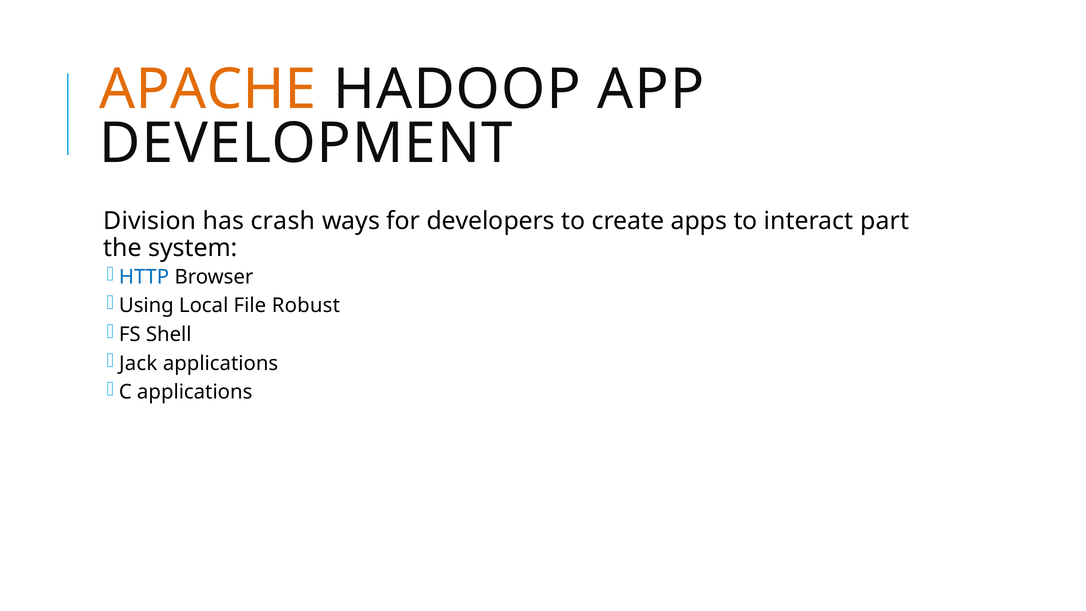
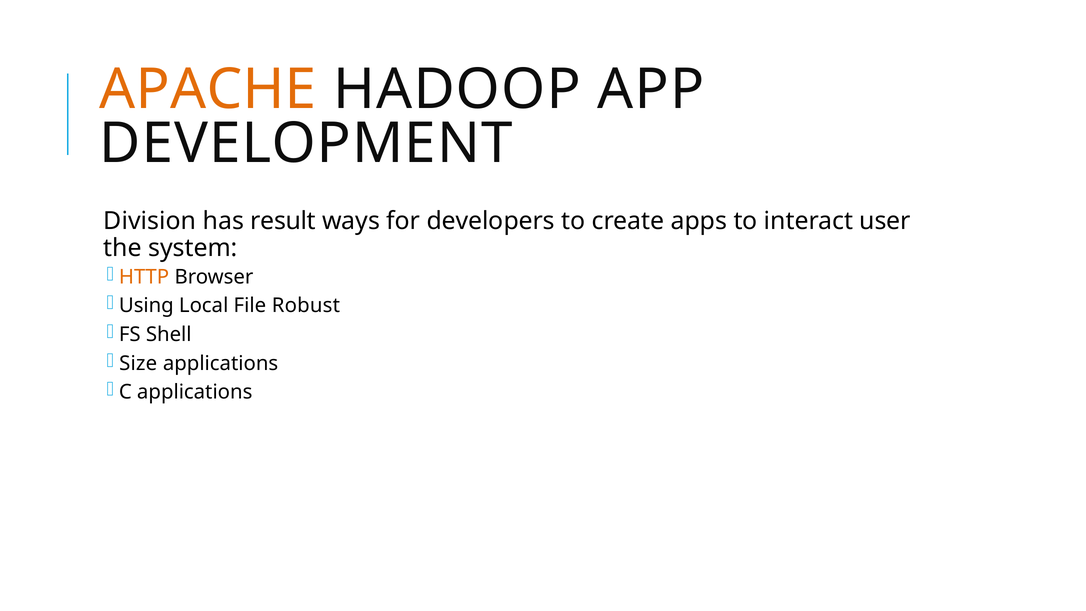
crash: crash -> result
part: part -> user
HTTP colour: blue -> orange
Jack: Jack -> Size
